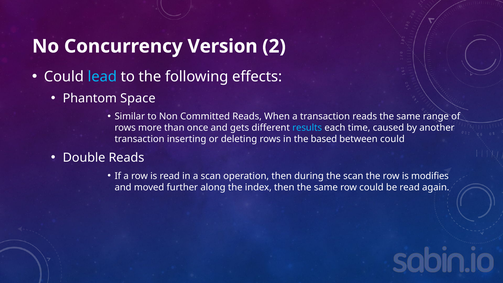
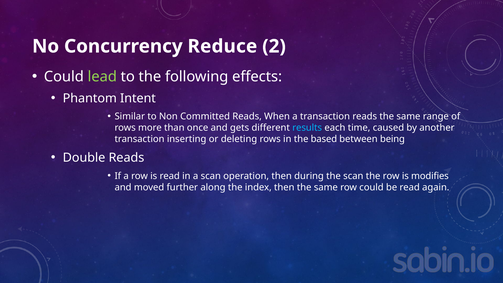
Version: Version -> Reduce
lead colour: light blue -> light green
Space: Space -> Intent
between could: could -> being
